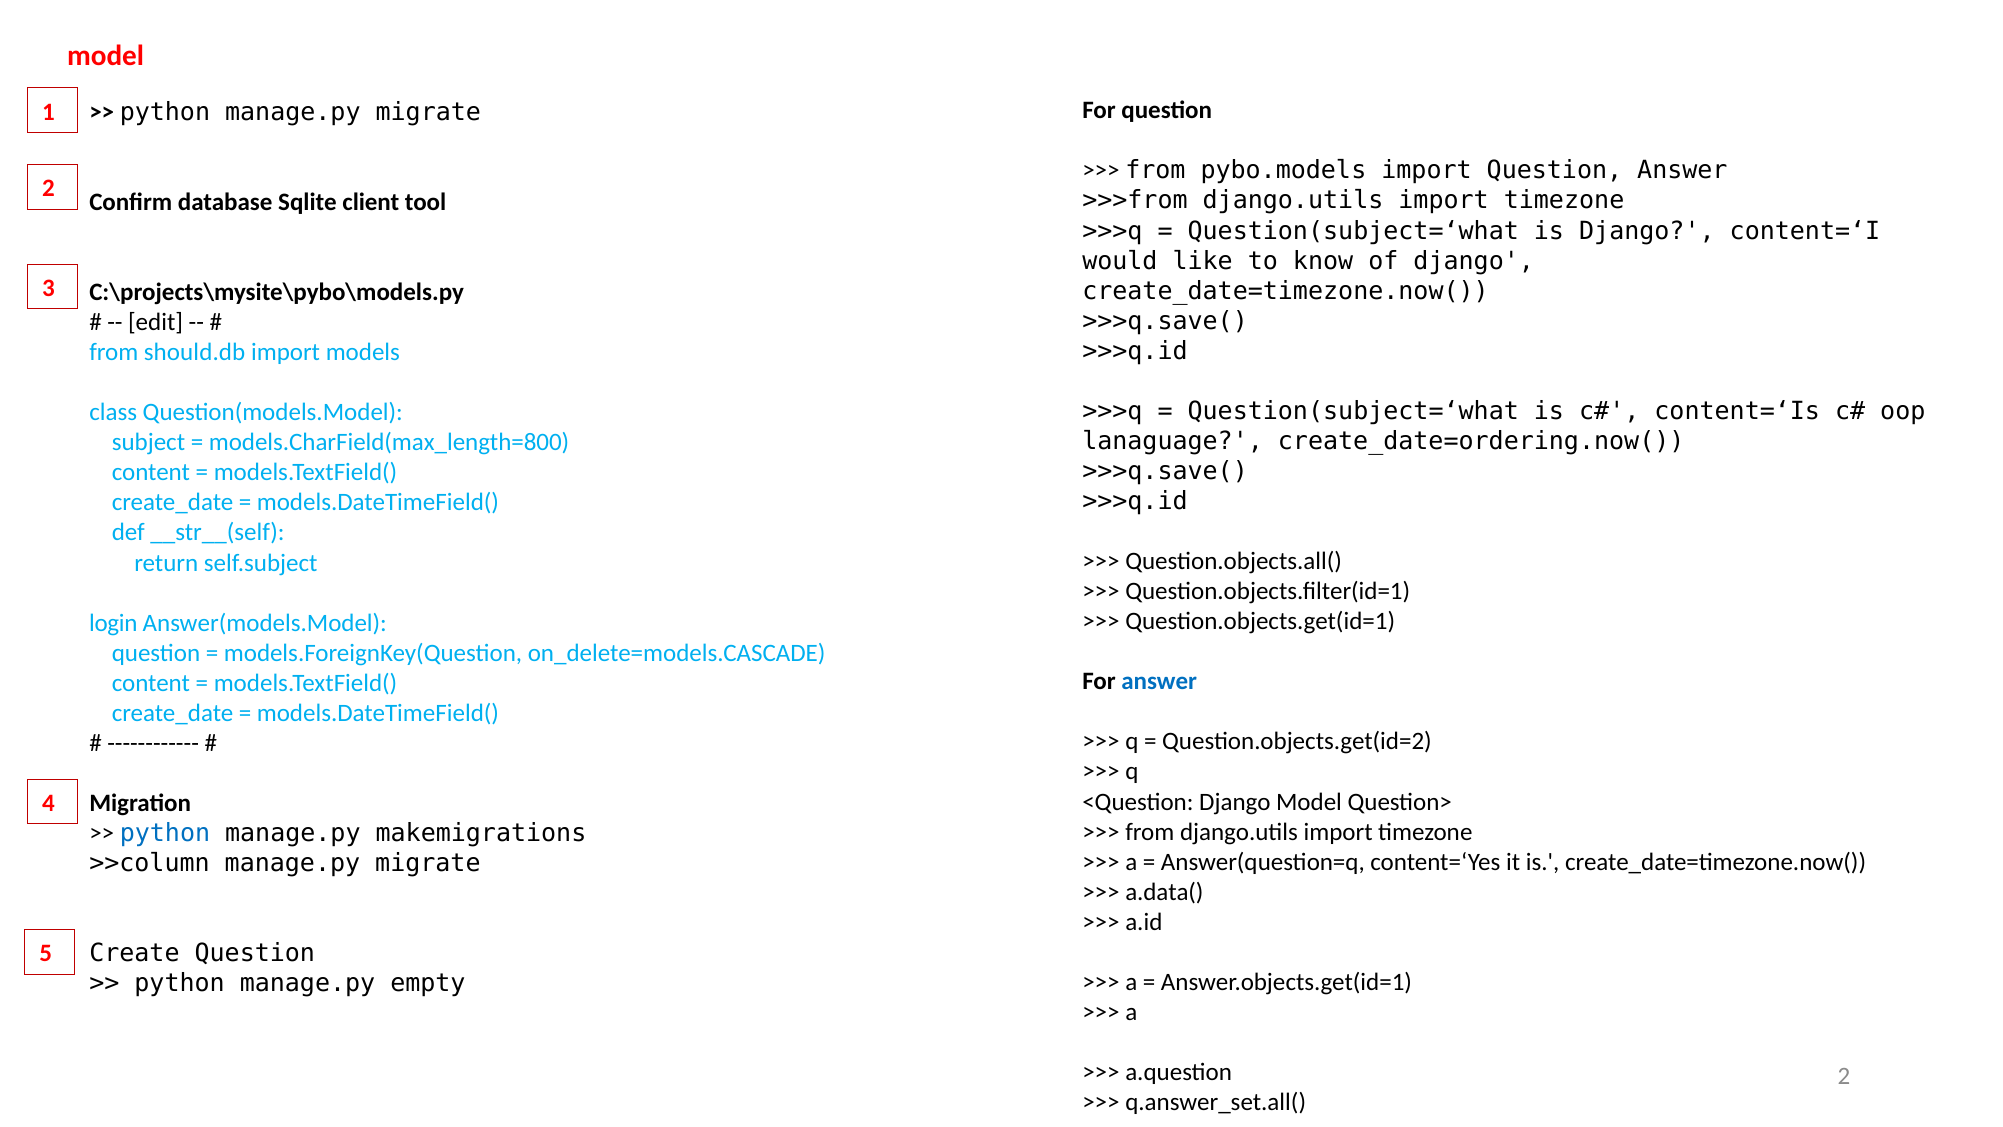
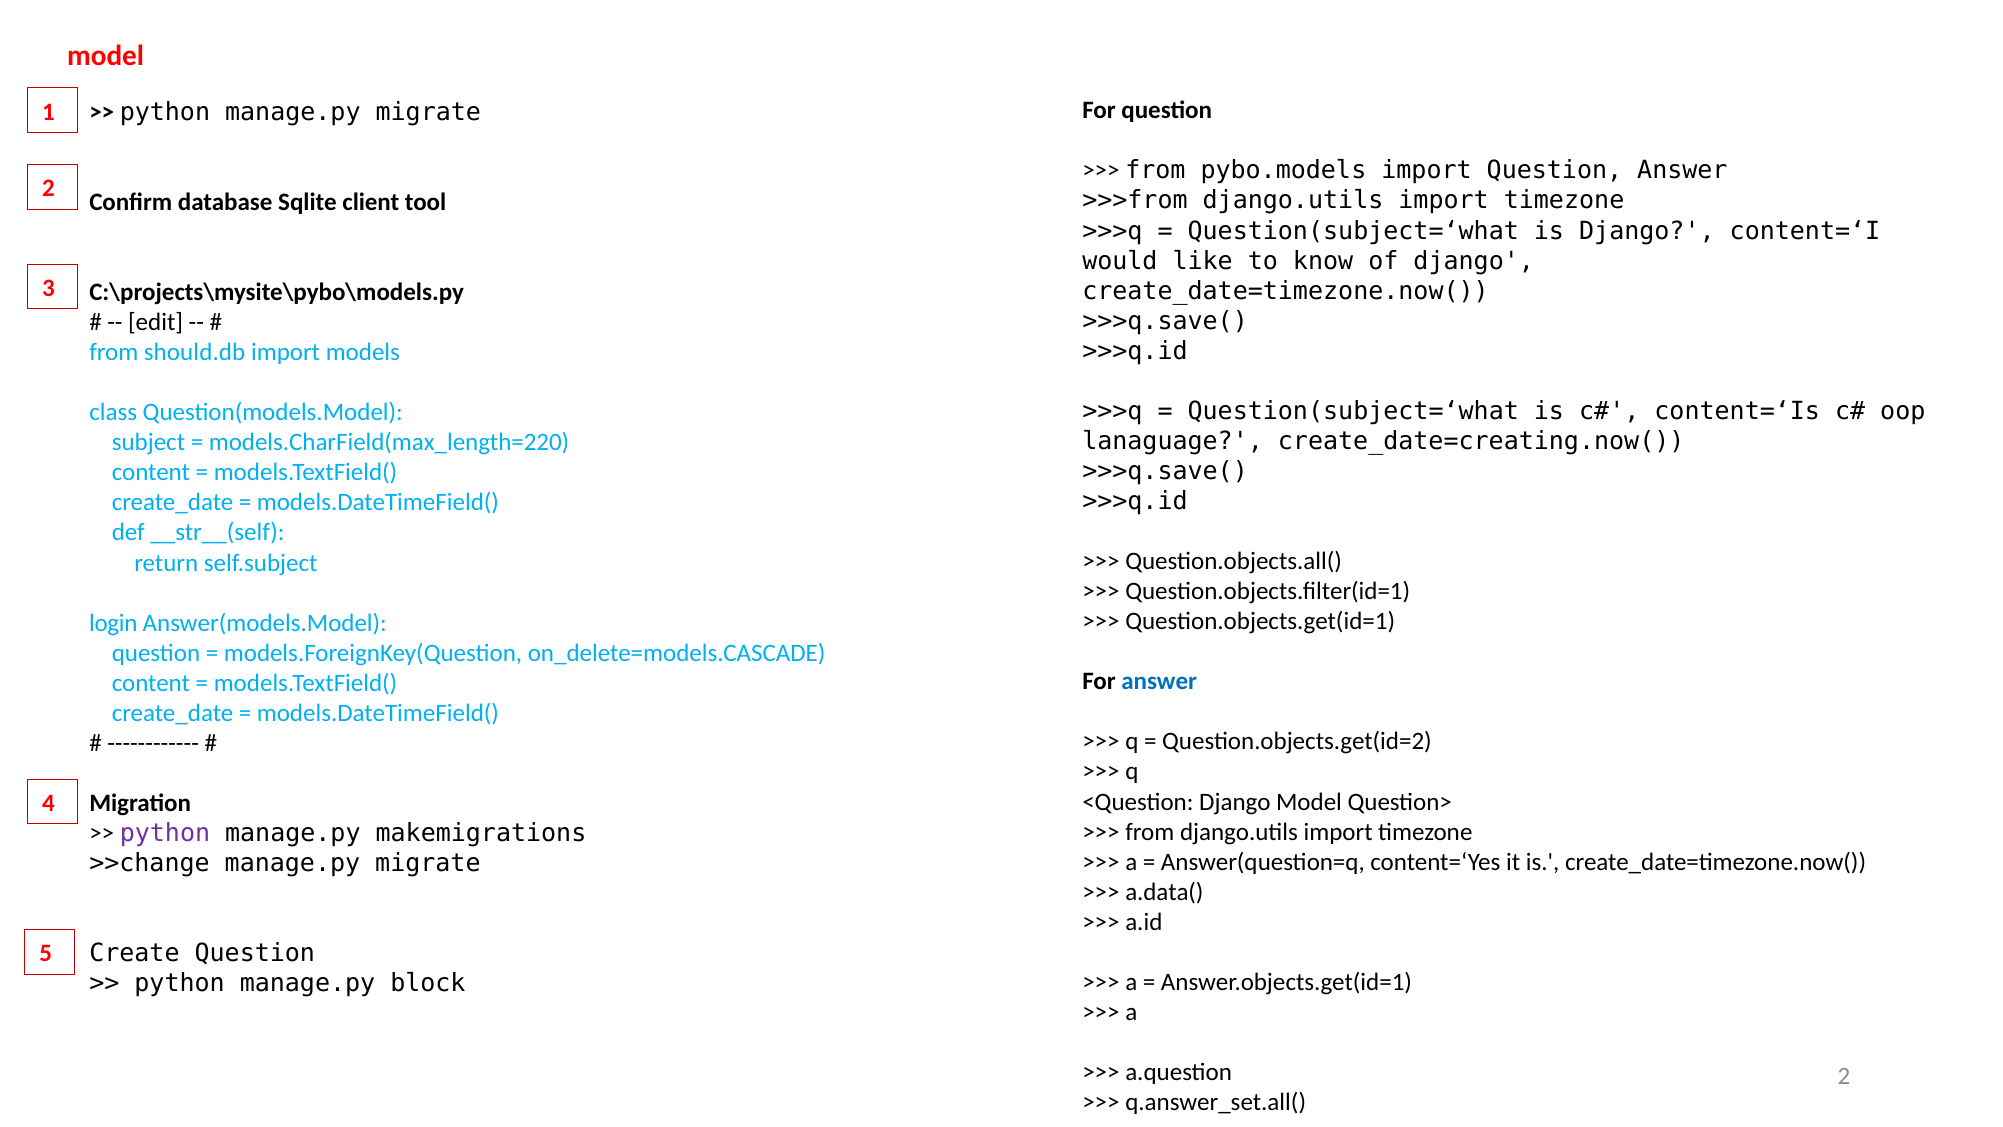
create_date=ordering.now(: create_date=ordering.now( -> create_date=creating.now(
models.CharField(max_length=800: models.CharField(max_length=800 -> models.CharField(max_length=220
python at (165, 833) colour: blue -> purple
>>column: >>column -> >>change
empty: empty -> block
